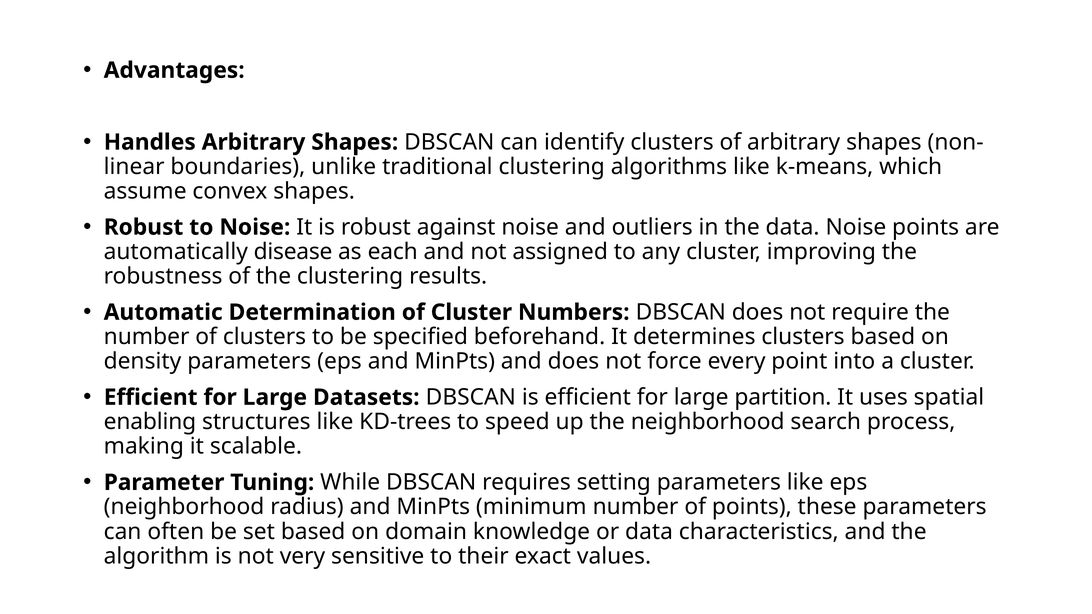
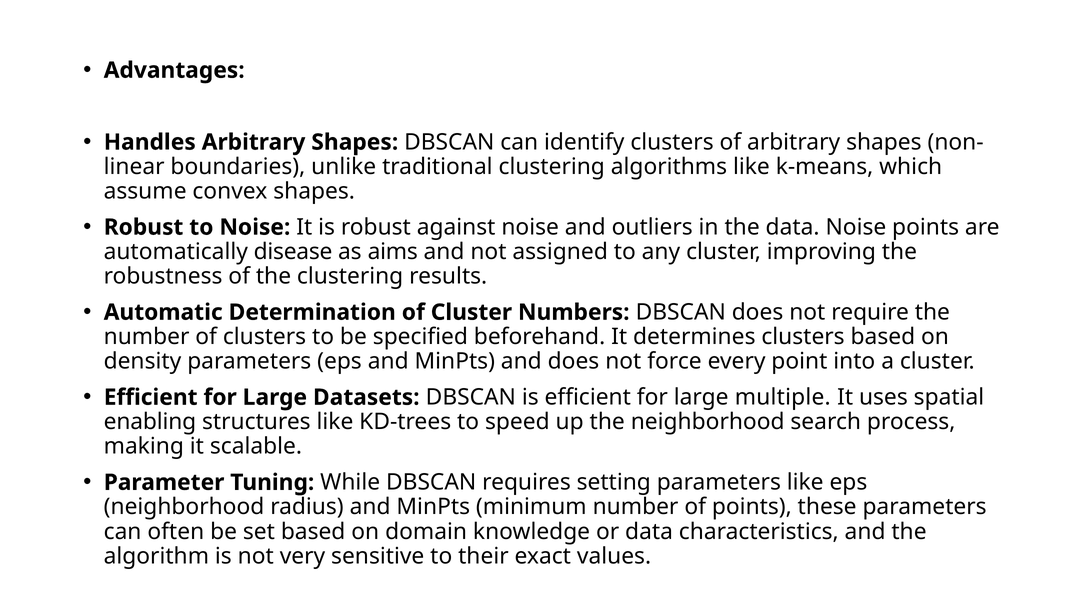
each: each -> aims
partition: partition -> multiple
